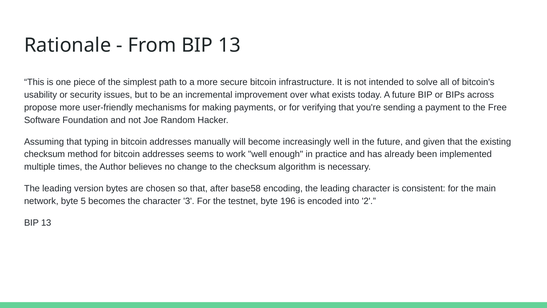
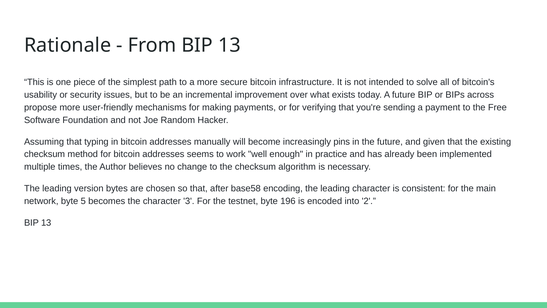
increasingly well: well -> pins
